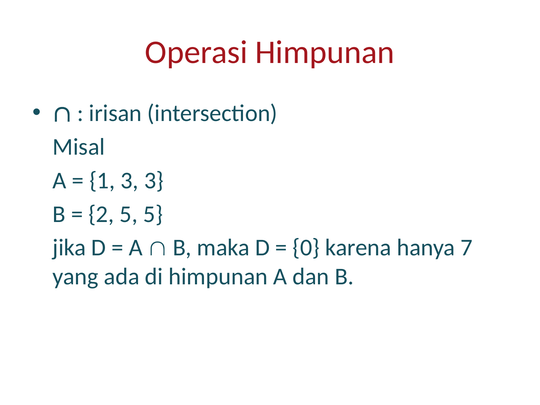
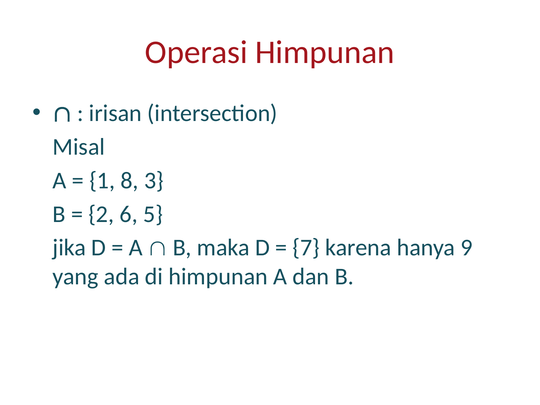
1 3: 3 -> 8
2 5: 5 -> 6
0: 0 -> 7
7: 7 -> 9
